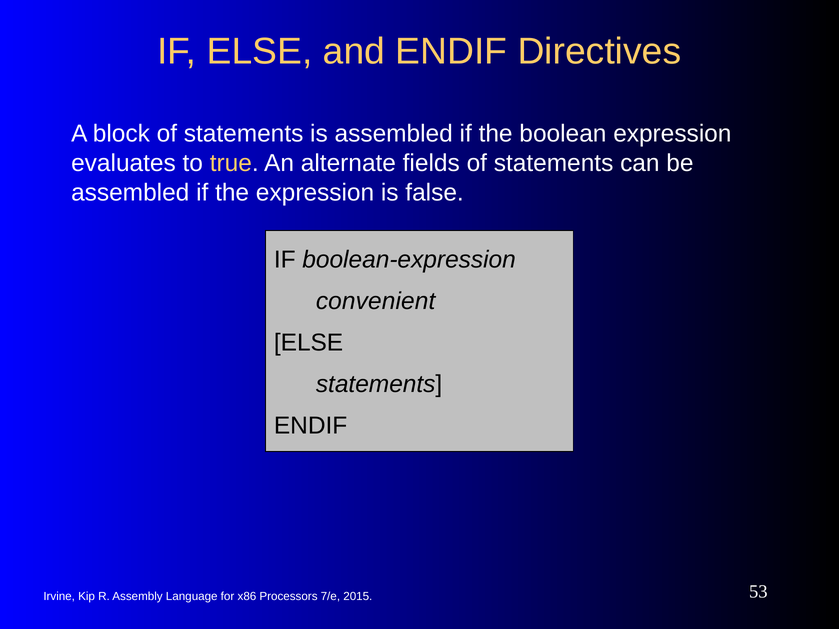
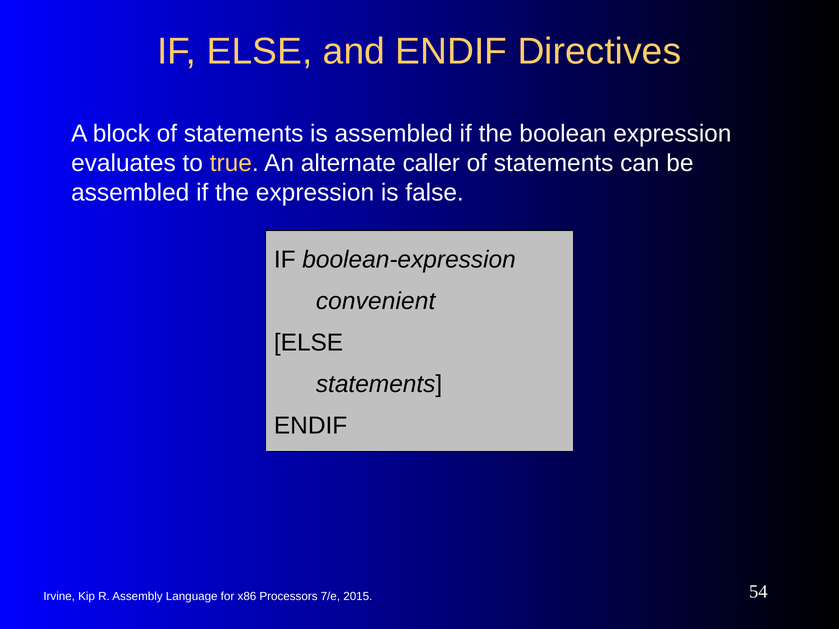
fields: fields -> caller
53: 53 -> 54
